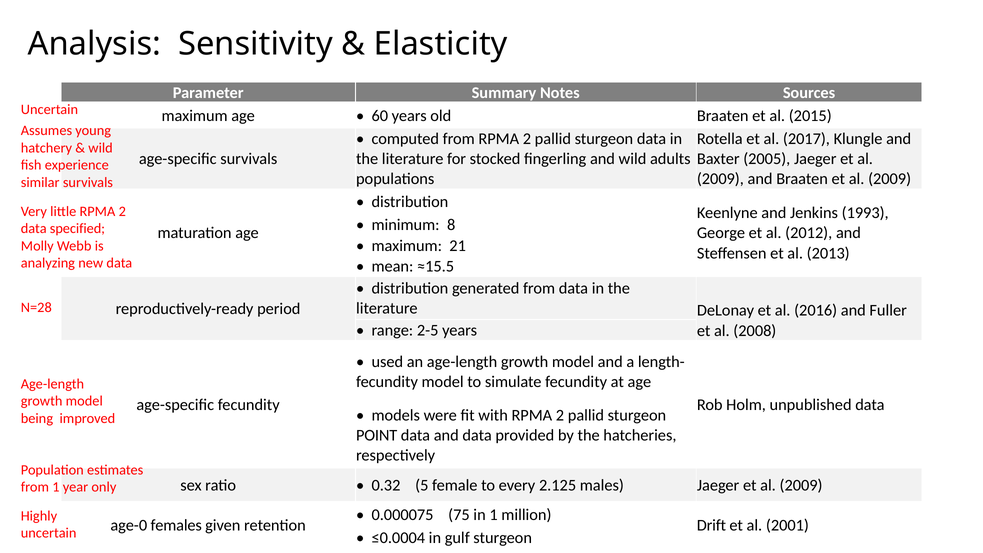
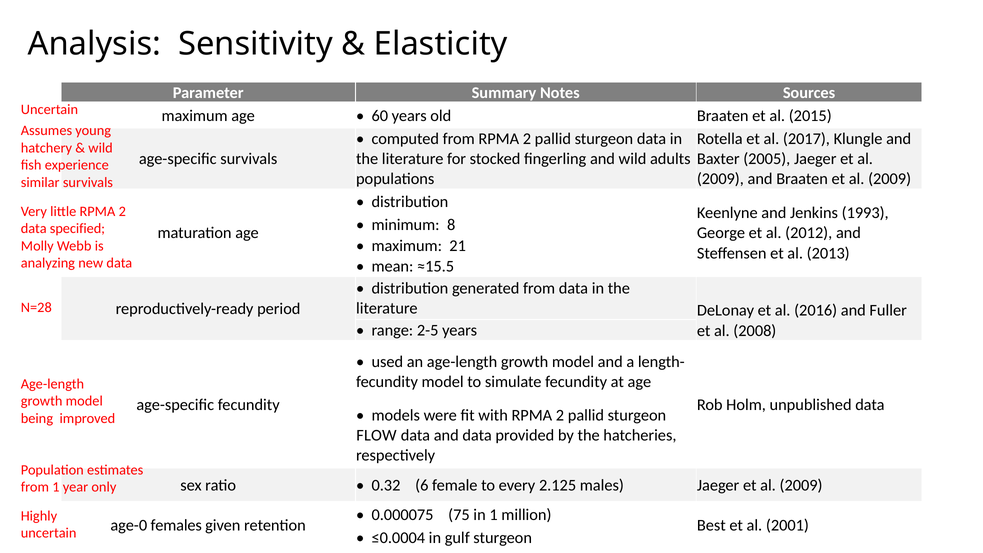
POINT: POINT -> FLOW
5: 5 -> 6
Drift: Drift -> Best
